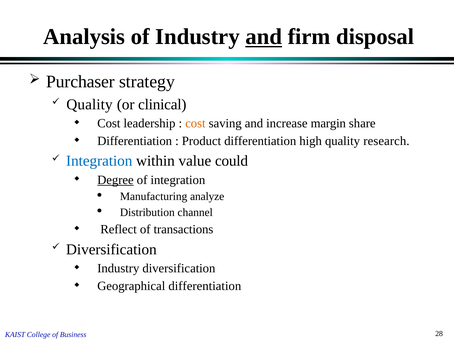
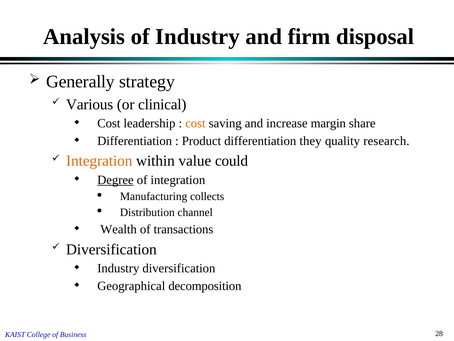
and at (264, 37) underline: present -> none
Purchaser: Purchaser -> Generally
Quality at (89, 104): Quality -> Various
high: high -> they
Integration at (99, 161) colour: blue -> orange
analyze: analyze -> collects
Reflect: Reflect -> Wealth
Geographical differentiation: differentiation -> decomposition
